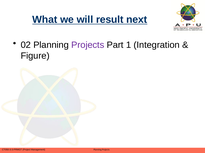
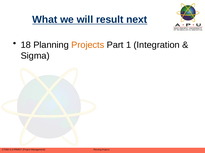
02: 02 -> 18
Projects at (88, 45) colour: purple -> orange
Figure: Figure -> Sigma
